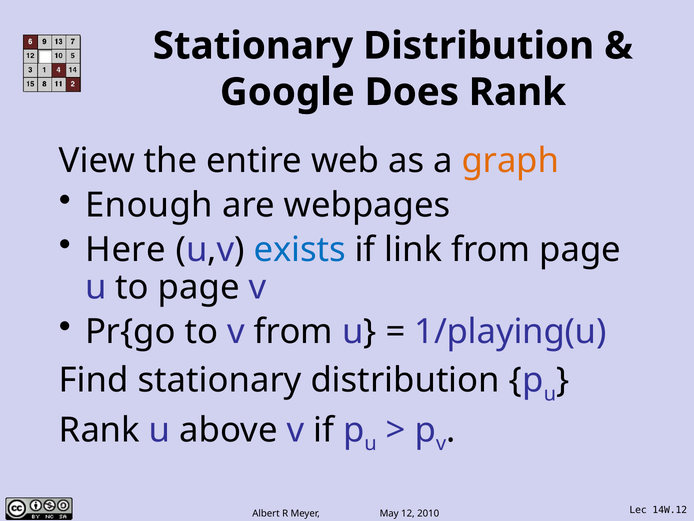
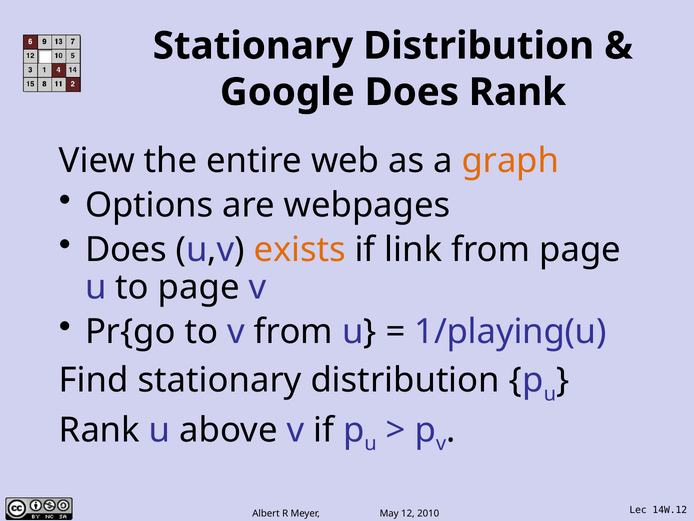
Enough: Enough -> Options
Here at (126, 250): Here -> Does
exists colour: blue -> orange
